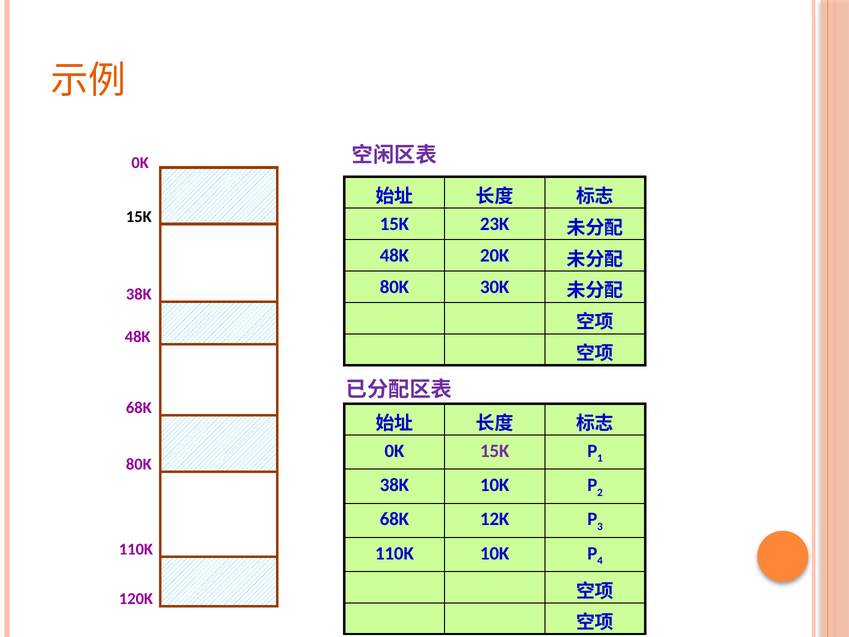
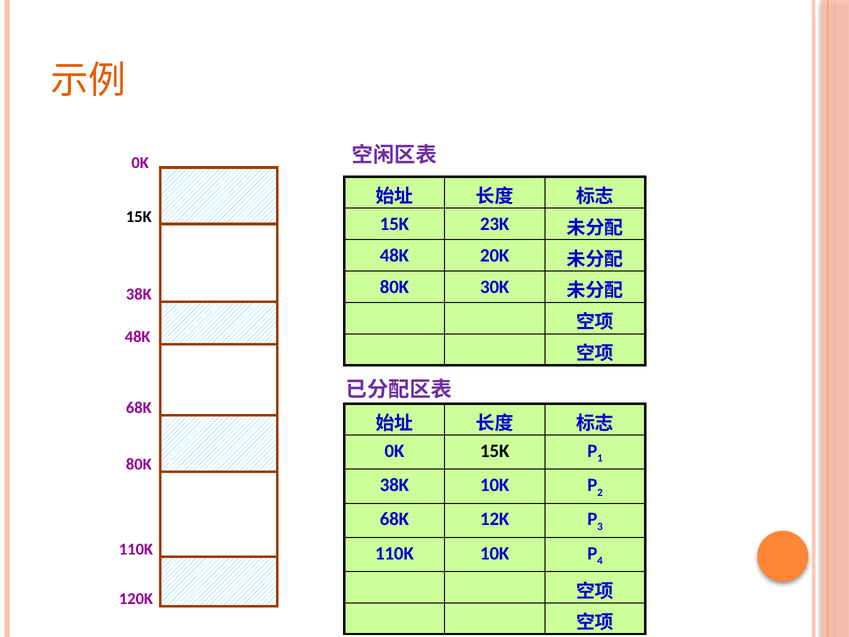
15K at (495, 451) colour: purple -> black
